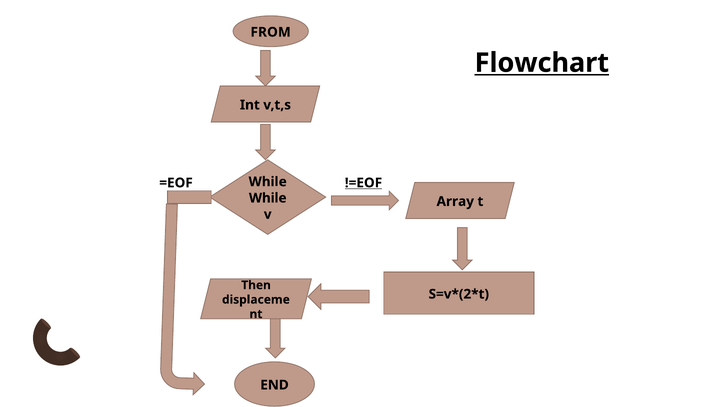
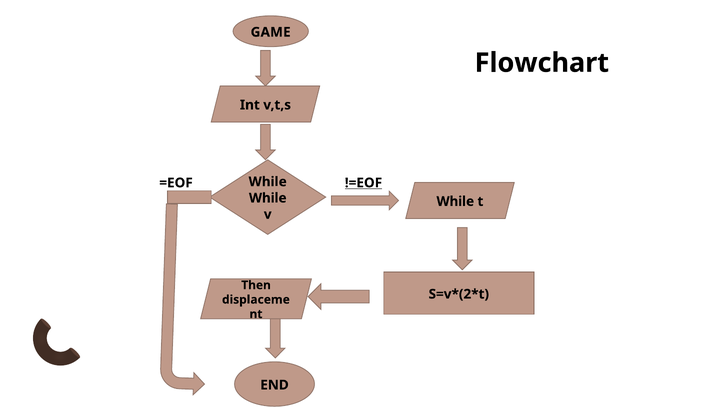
FROM: FROM -> GAME
Flowchart underline: present -> none
Array at (455, 202): Array -> While
